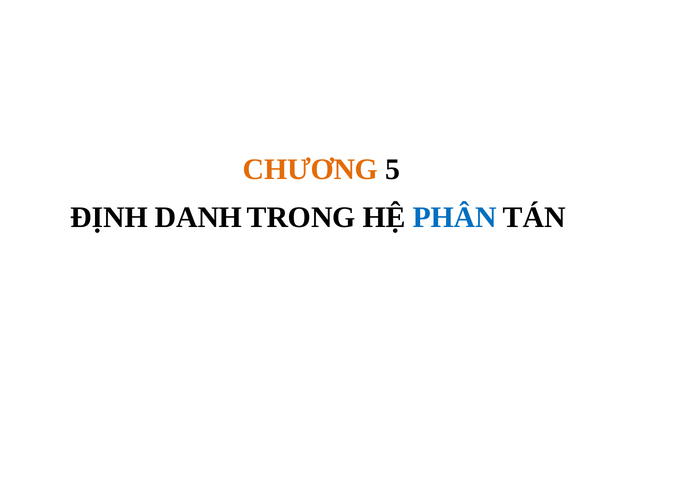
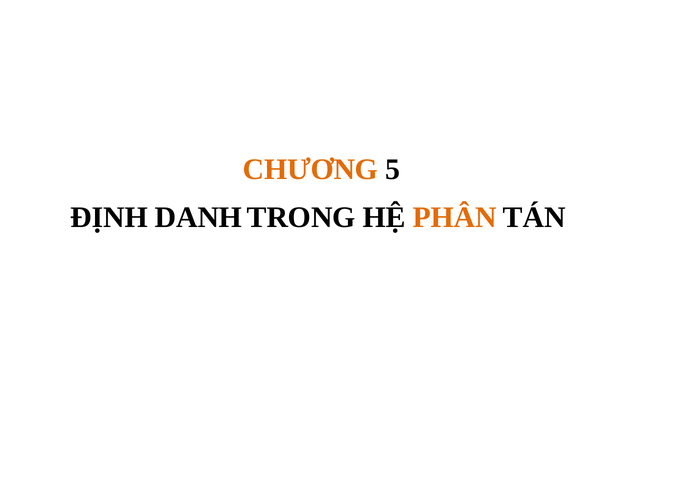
PHÂN colour: blue -> orange
